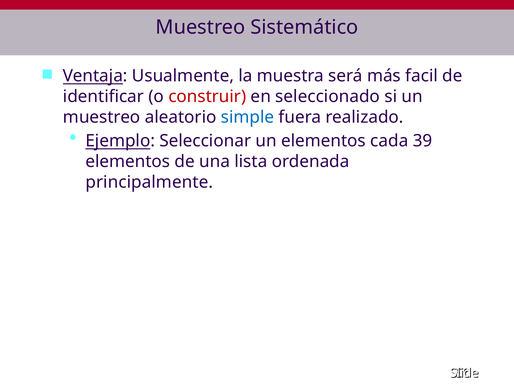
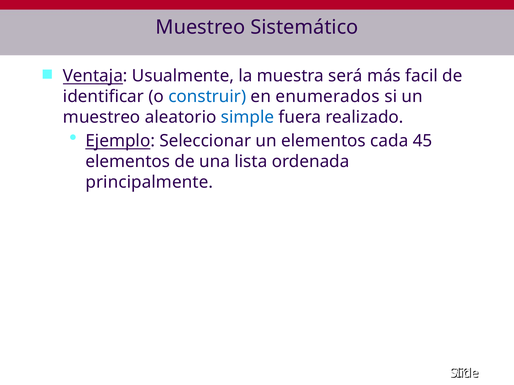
construir colour: red -> blue
seleccionado: seleccionado -> enumerados
39: 39 -> 45
